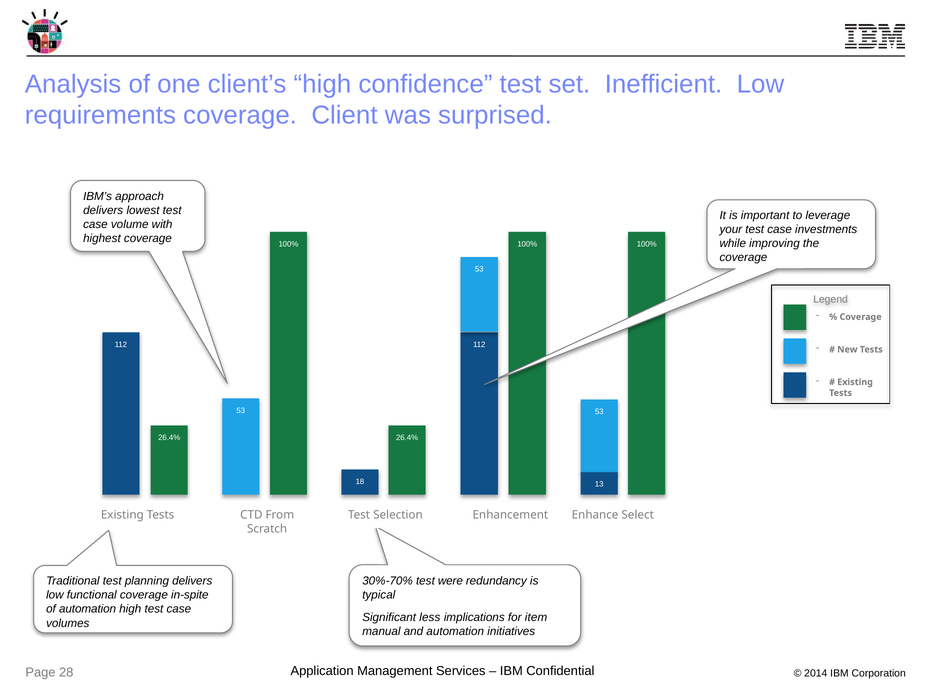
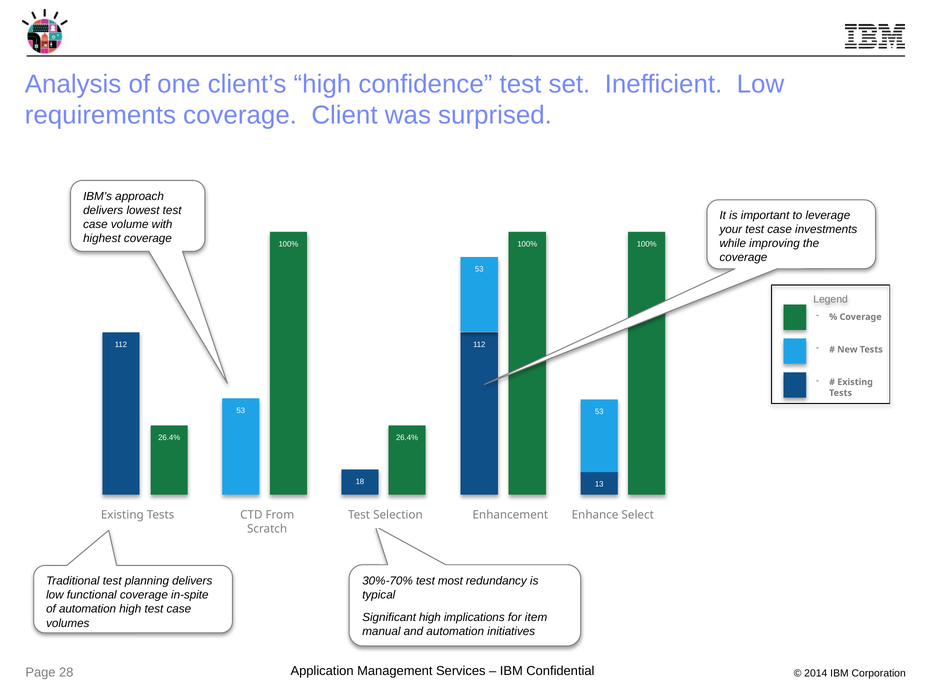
were: were -> most
Significant less: less -> high
